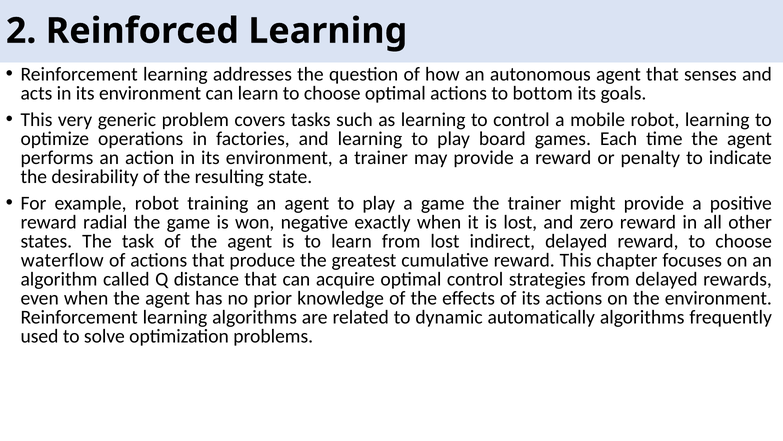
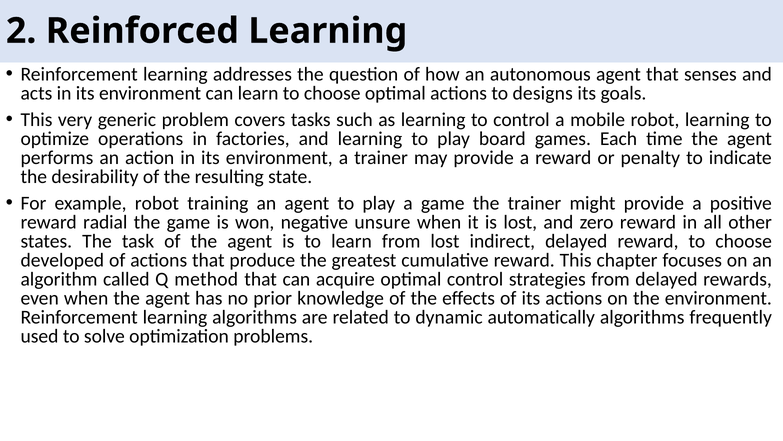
bottom: bottom -> designs
exactly: exactly -> unsure
waterflow: waterflow -> developed
distance: distance -> method
